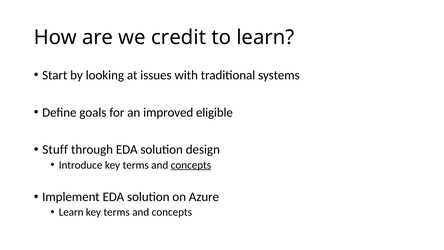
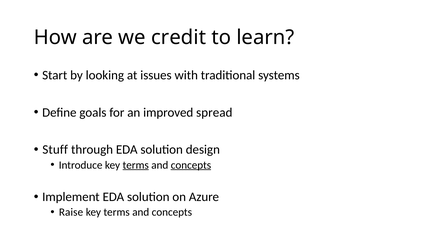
eligible: eligible -> spread
terms at (136, 165) underline: none -> present
Learn at (71, 212): Learn -> Raise
